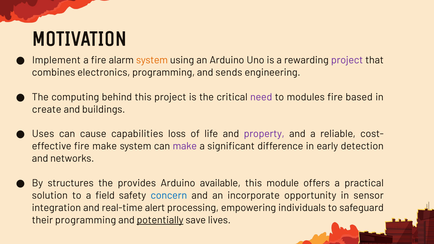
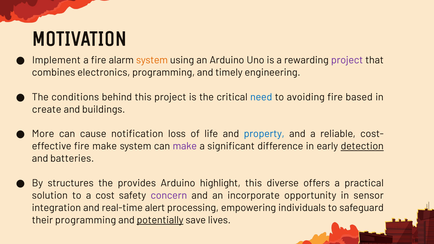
sends: sends -> timely
computing: computing -> conditions
need colour: purple -> blue
modules: modules -> avoiding
Uses: Uses -> More
capabilities: capabilities -> notification
property colour: purple -> blue
detection underline: none -> present
networks: networks -> batteries
available: available -> highlight
module: module -> diverse
field: field -> cost
concern colour: blue -> purple
